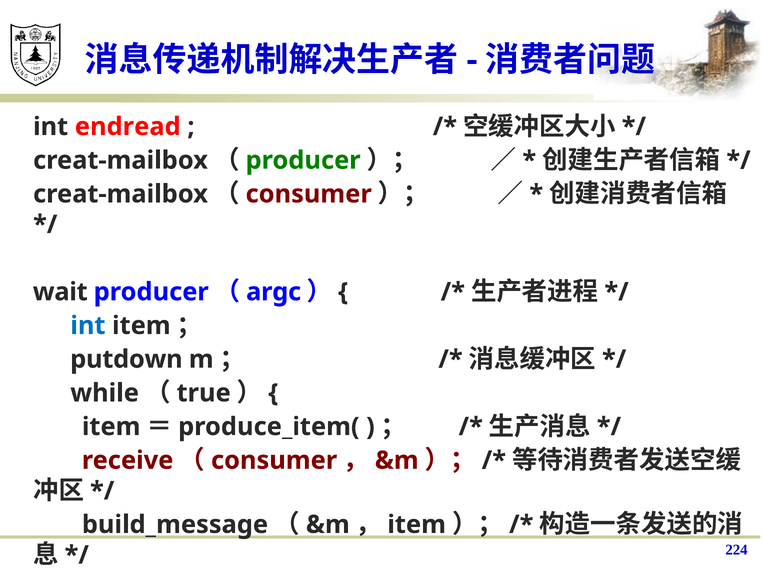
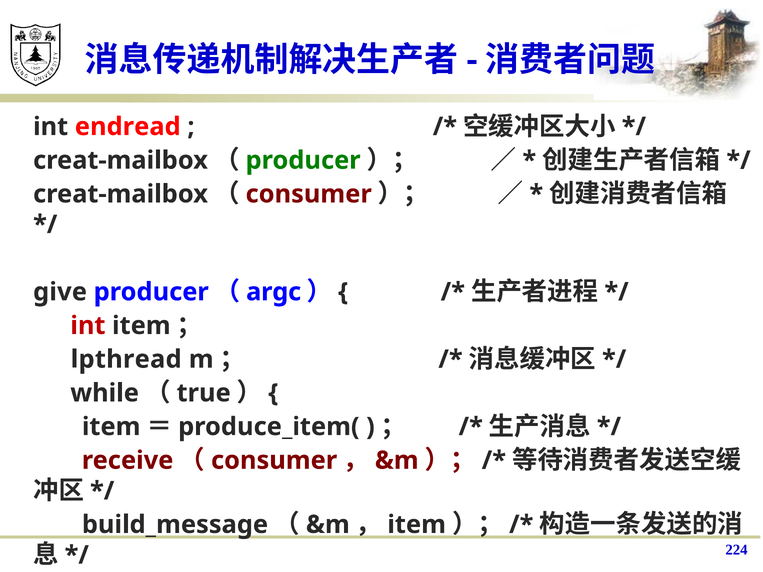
wait: wait -> give
int at (88, 326) colour: blue -> red
putdown: putdown -> lpthread
